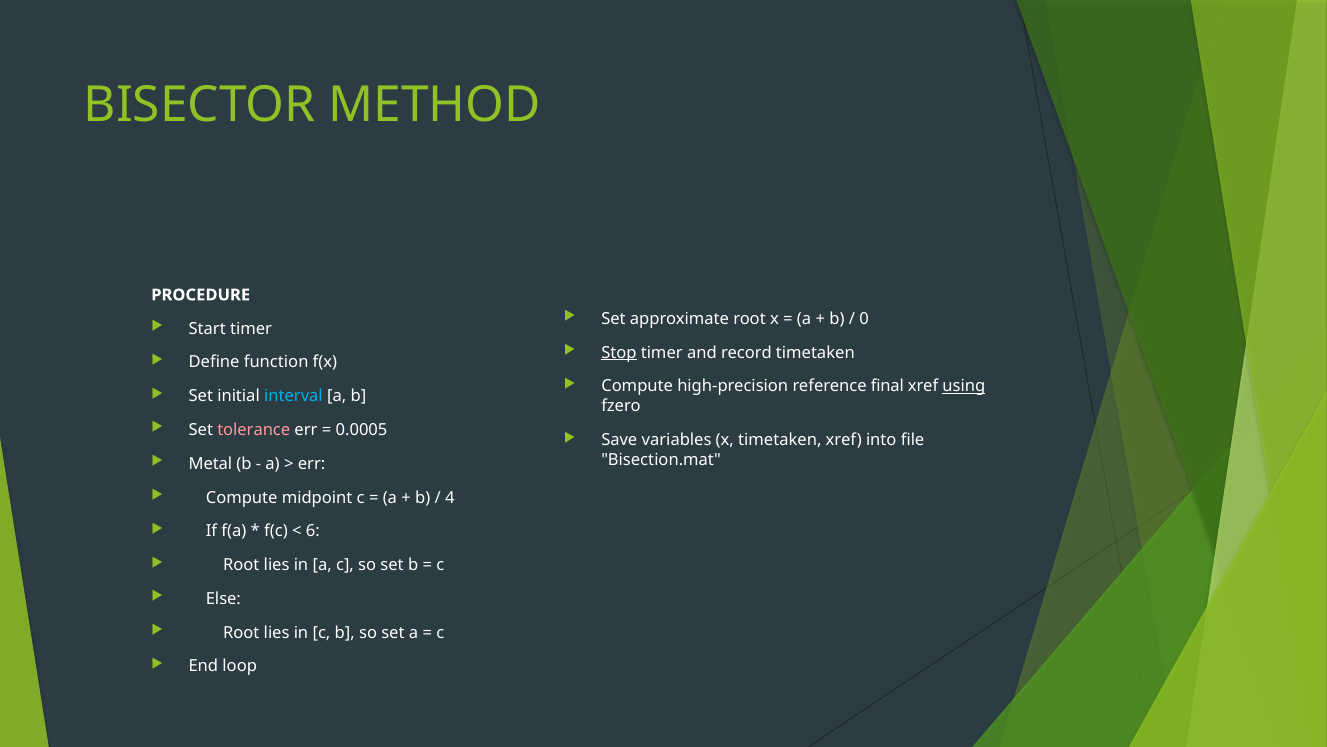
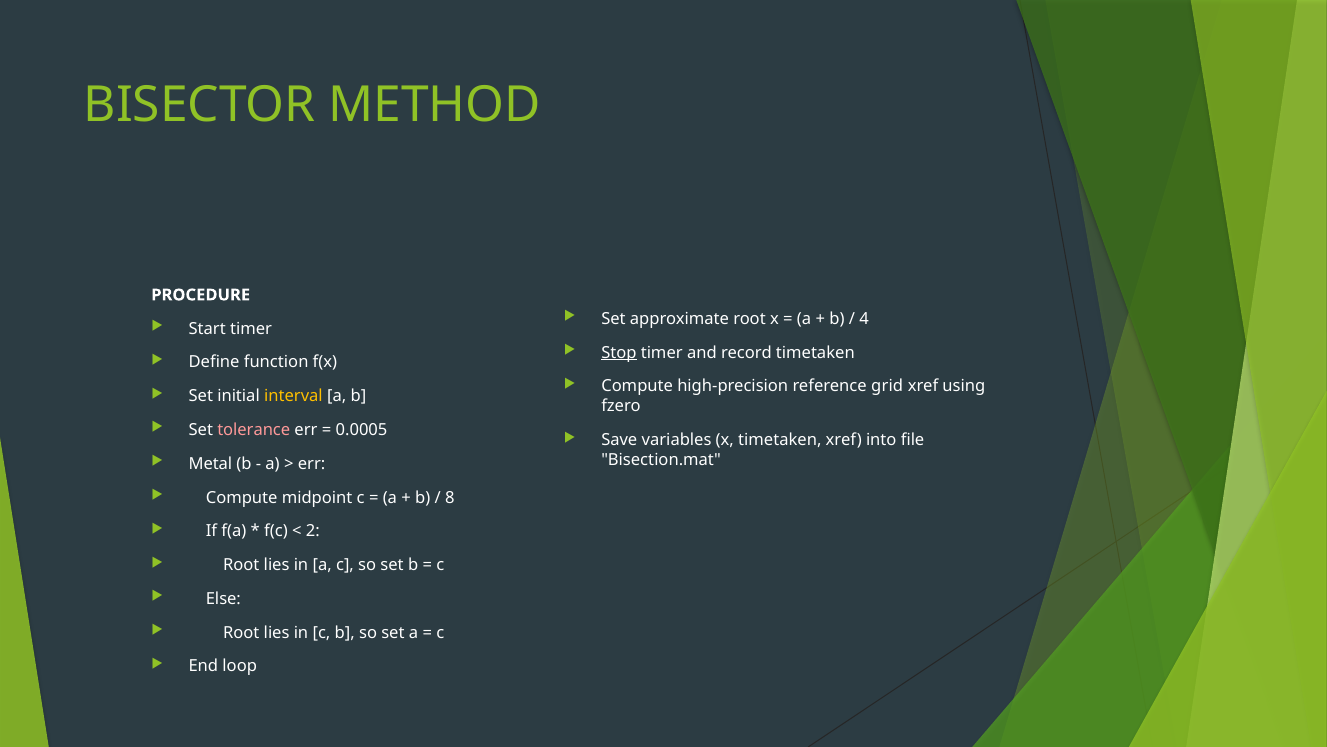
0: 0 -> 4
final: final -> grid
using underline: present -> none
interval colour: light blue -> yellow
4: 4 -> 8
6: 6 -> 2
